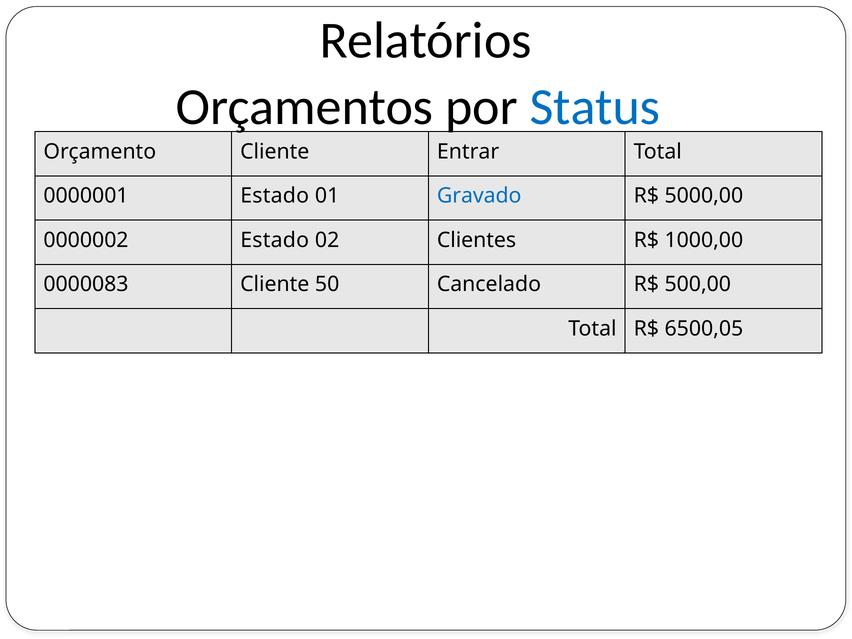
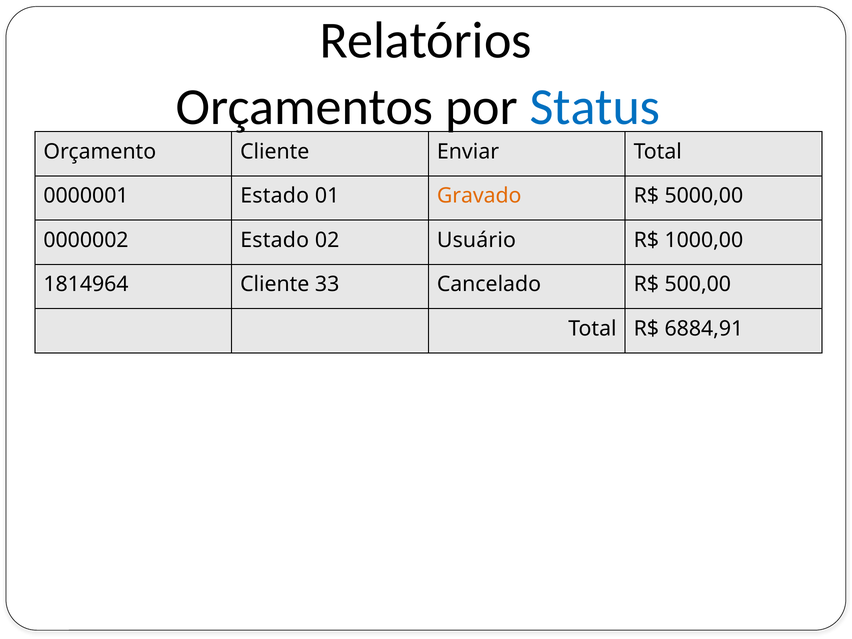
Entrar: Entrar -> Enviar
Gravado colour: blue -> orange
Clientes: Clientes -> Usuário
0000083: 0000083 -> 1814964
50: 50 -> 33
6500,05: 6500,05 -> 6884,91
